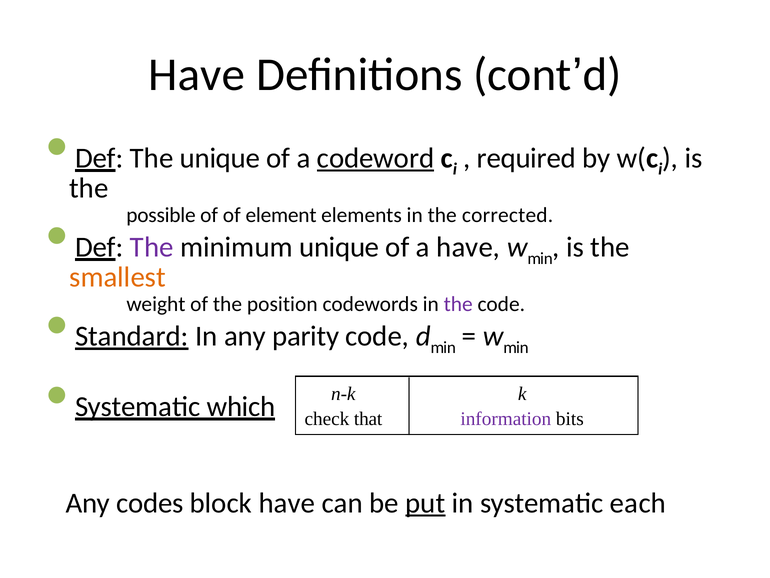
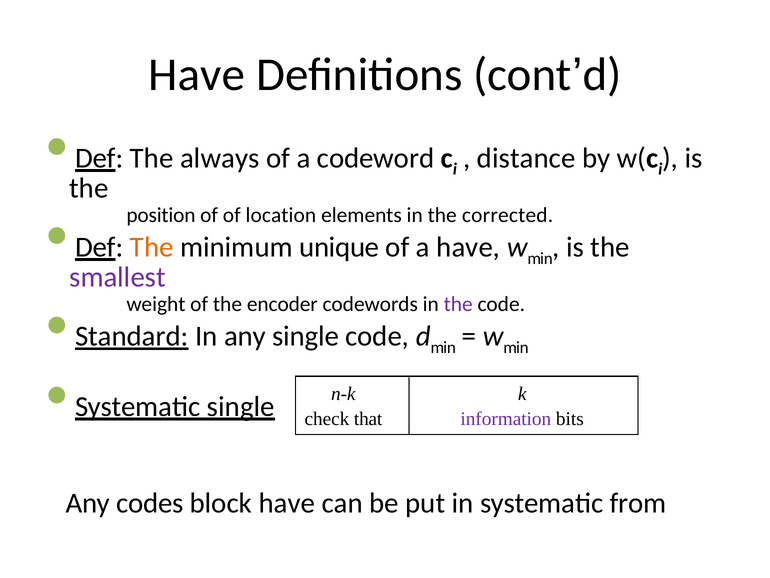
The unique: unique -> always
codeword underline: present -> none
required: required -> distance
possible: possible -> position
element: element -> location
The at (152, 247) colour: purple -> orange
smallest colour: orange -> purple
position: position -> encoder
any parity: parity -> single
Systematic which: which -> single
put underline: present -> none
each: each -> from
